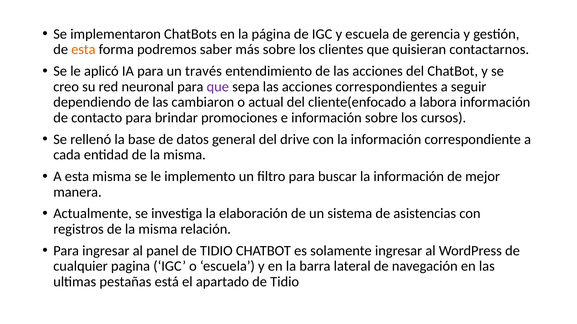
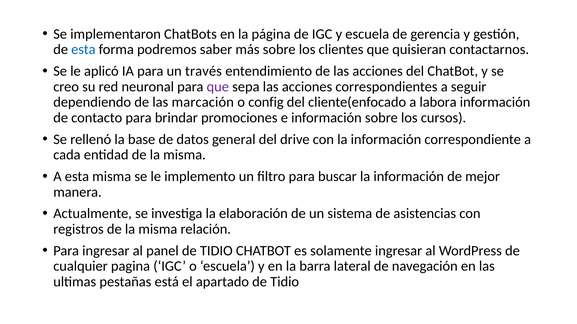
esta at (83, 50) colour: orange -> blue
cambiaron: cambiaron -> marcación
actual: actual -> config
